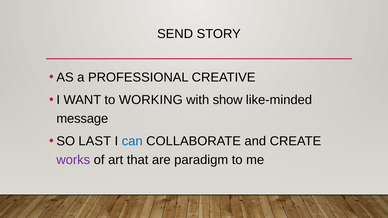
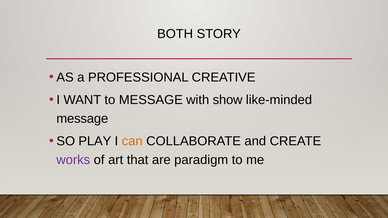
SEND: SEND -> BOTH
to WORKING: WORKING -> MESSAGE
LAST: LAST -> PLAY
can colour: blue -> orange
